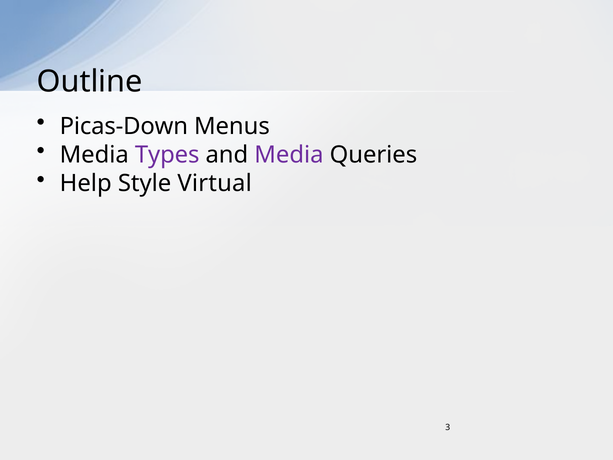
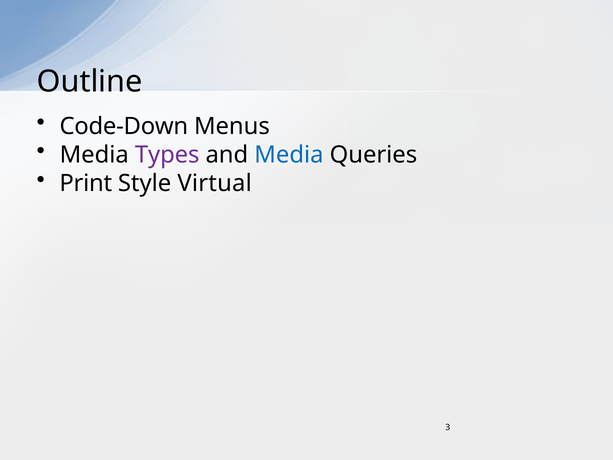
Picas-Down: Picas-Down -> Code-Down
Media at (289, 155) colour: purple -> blue
Help: Help -> Print
